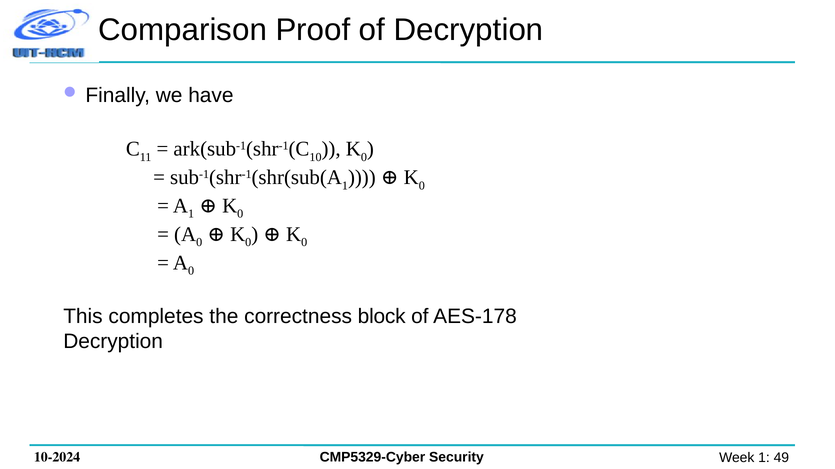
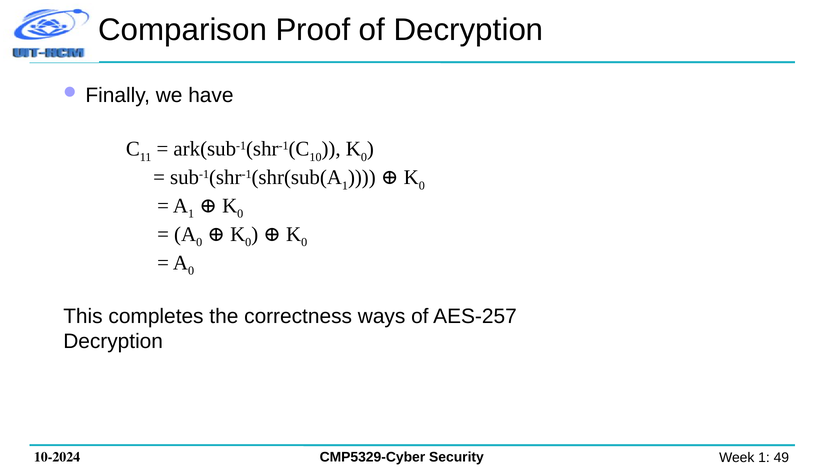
block: block -> ways
AES-178: AES-178 -> AES-257
